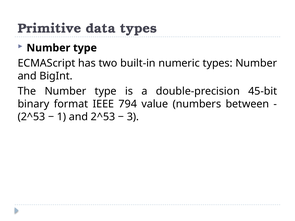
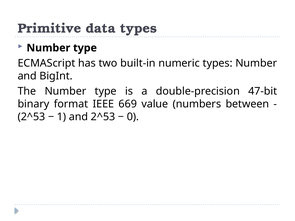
45-bit: 45-bit -> 47-bit
794: 794 -> 669
3: 3 -> 0
